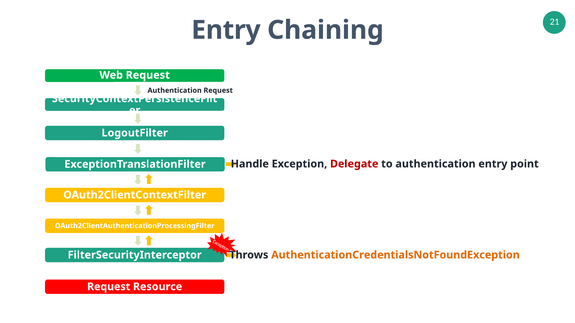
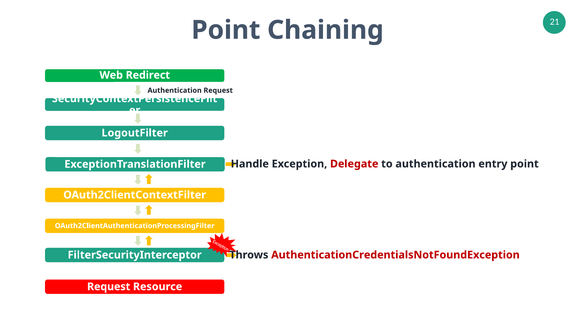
Entry at (226, 30): Entry -> Point
Web Request: Request -> Redirect
AuthenticationCredentialsNotFoundException colour: orange -> red
